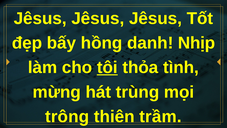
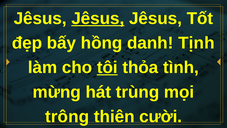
Jêsus at (98, 18) underline: none -> present
Nhịp: Nhịp -> Tịnh
trầm: trầm -> cười
